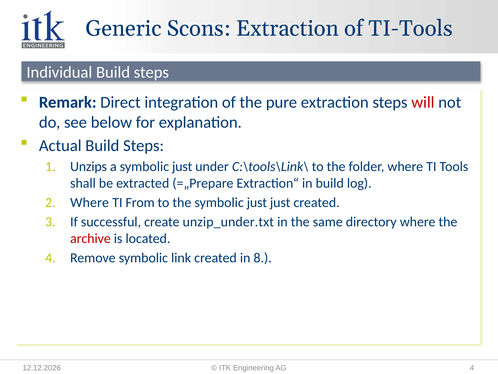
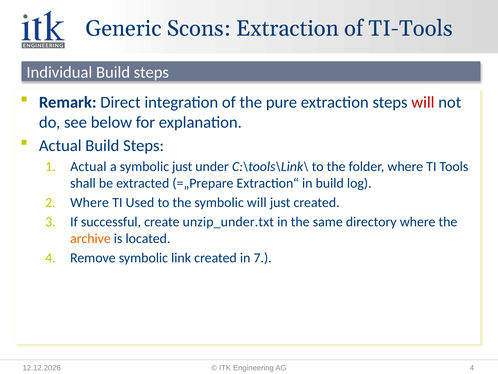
1 Unzips: Unzips -> Actual
From: From -> Used
the symbolic just: just -> will
archive colour: red -> orange
8: 8 -> 7
